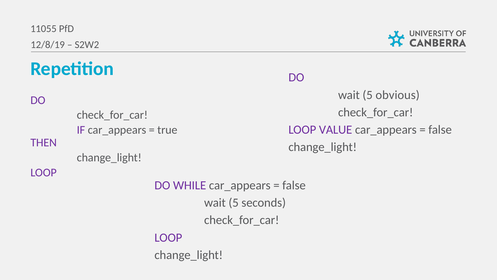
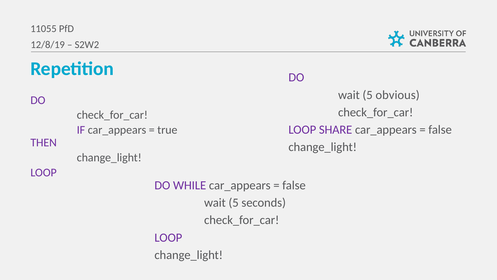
VALUE: VALUE -> SHARE
